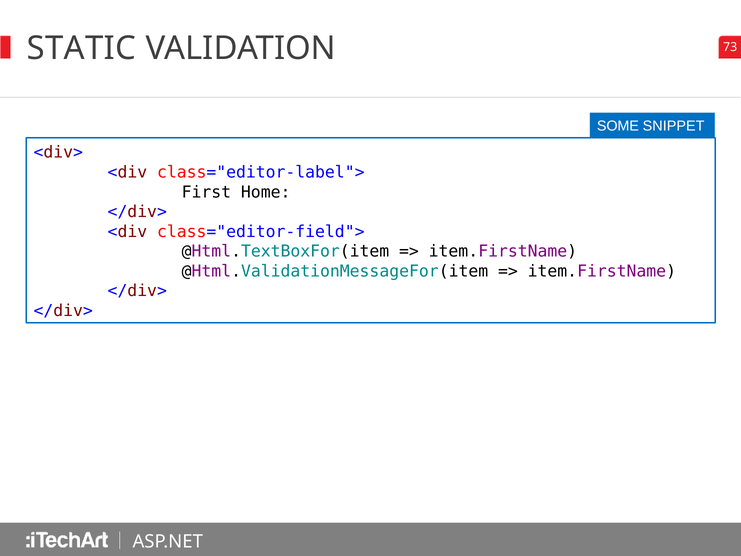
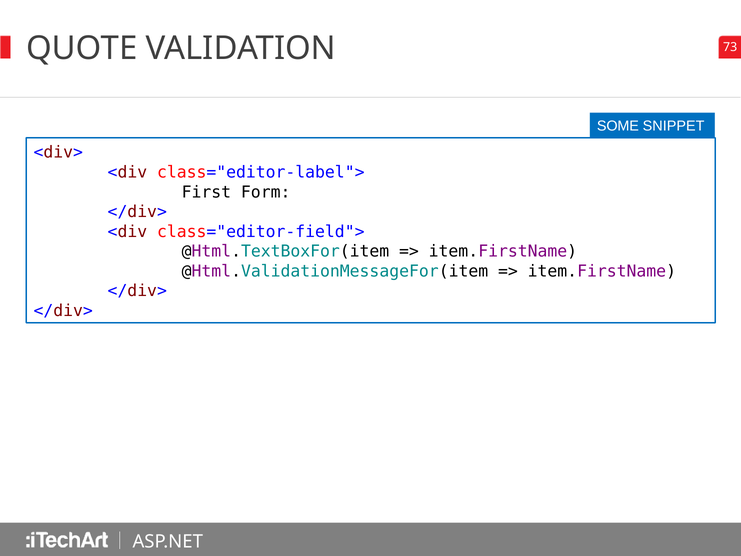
STATIC: STATIC -> QUOTE
Home: Home -> Form
